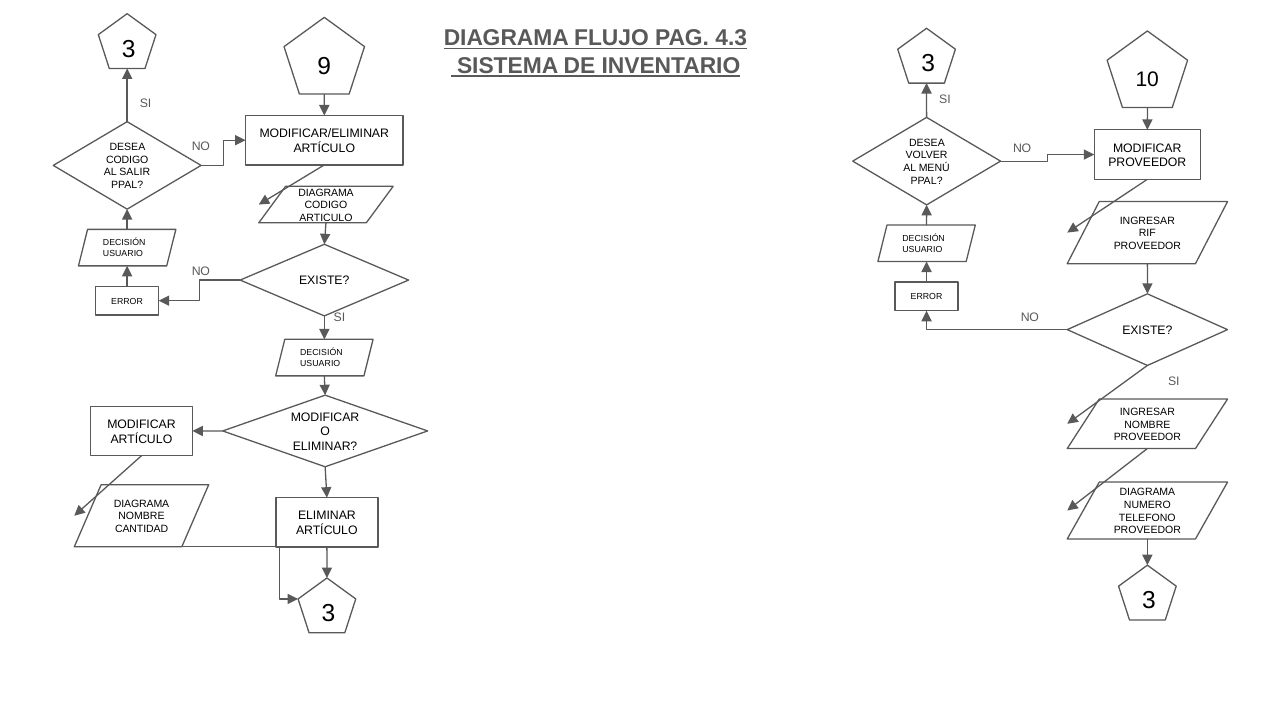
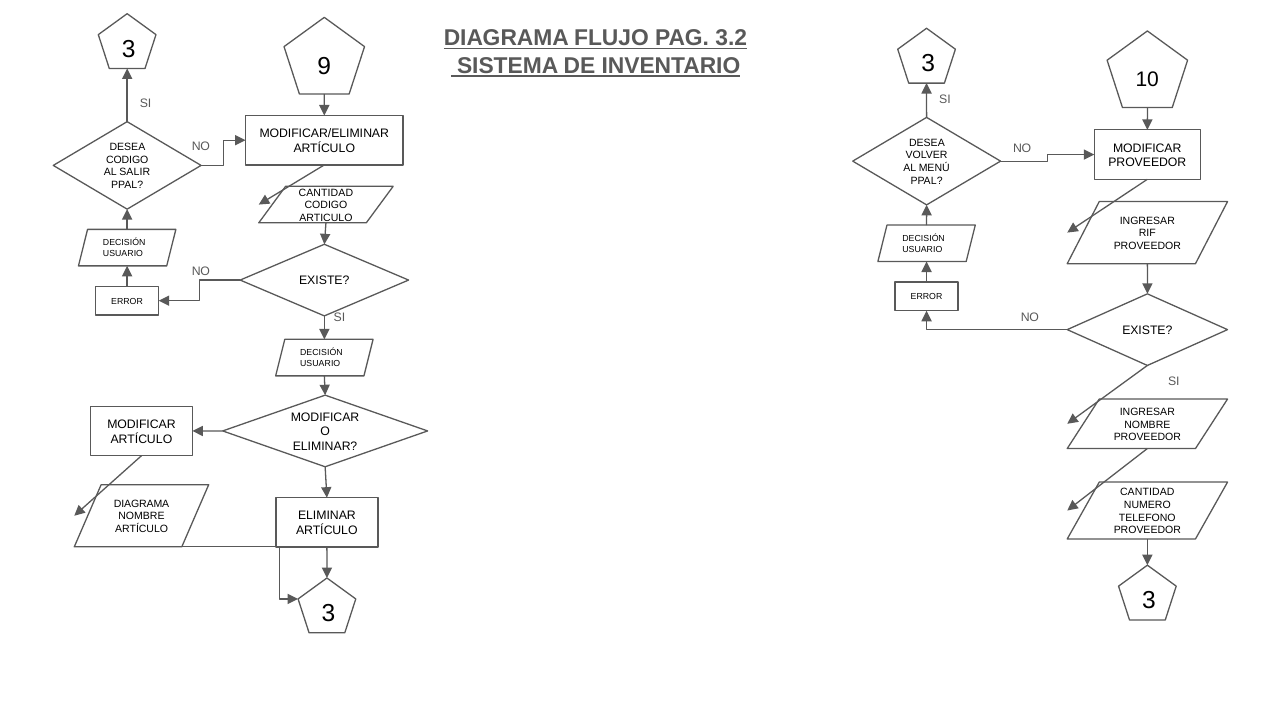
4.3: 4.3 -> 3.2
DIAGRAMA at (326, 193): DIAGRAMA -> CANTIDAD
DIAGRAMA at (1147, 492): DIAGRAMA -> CANTIDAD
CANTIDAD at (142, 529): CANTIDAD -> ARTÍCULO
